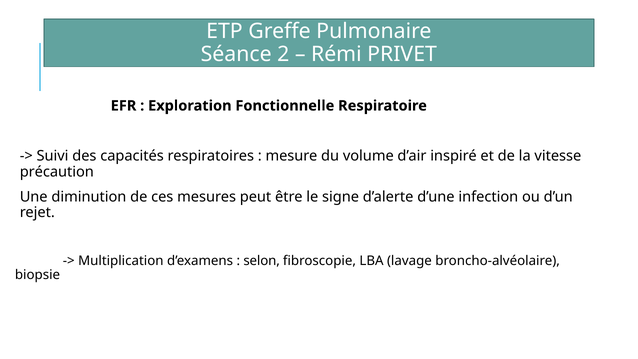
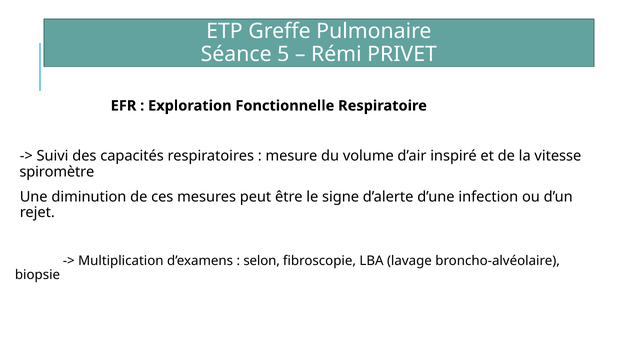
2: 2 -> 5
précaution: précaution -> spiromètre
